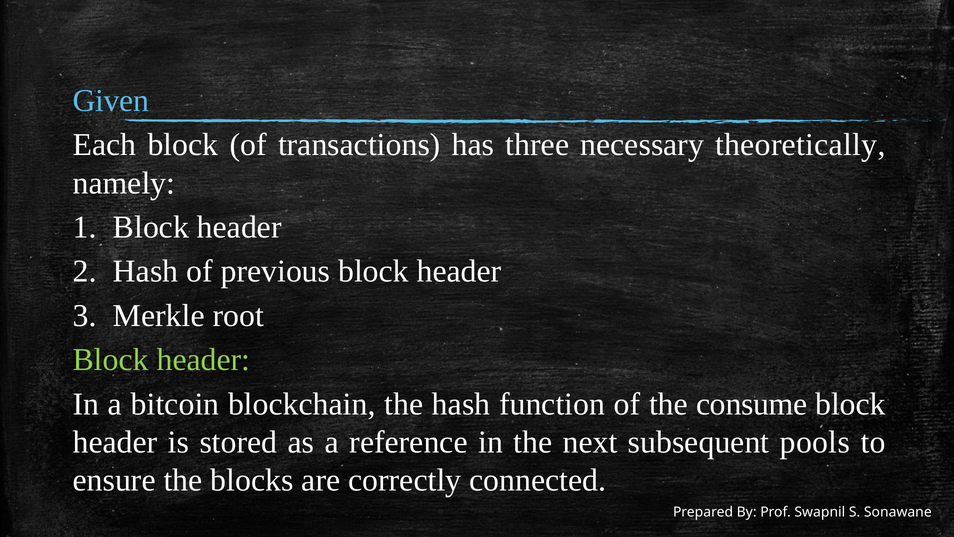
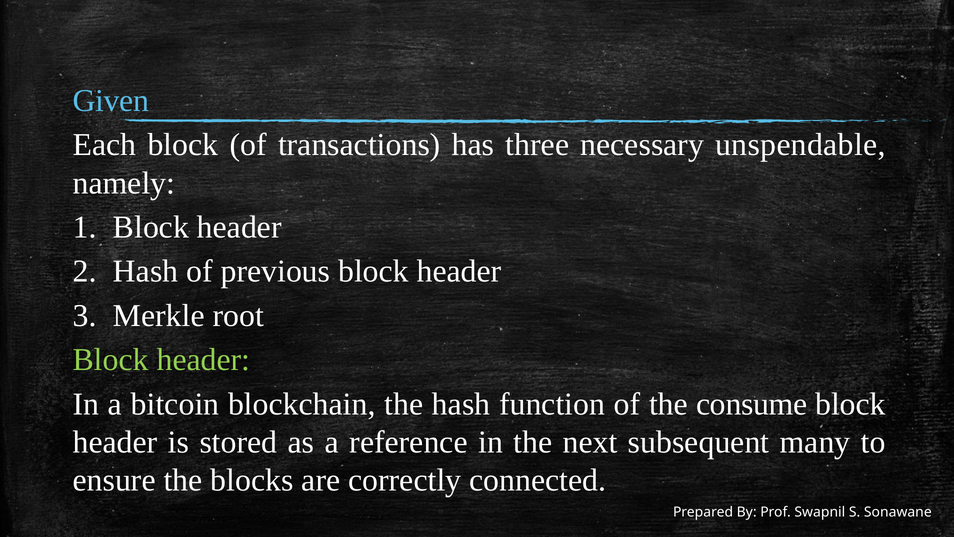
theoretically: theoretically -> unspendable
pools: pools -> many
